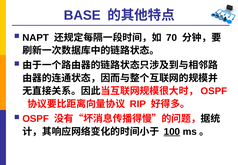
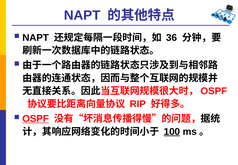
BASE at (82, 15): BASE -> NAPT
70: 70 -> 36
OSPF at (36, 119) underline: none -> present
